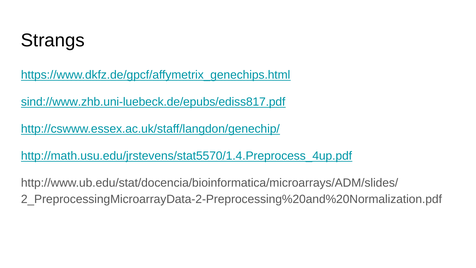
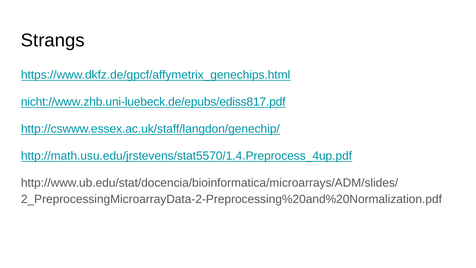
sind://www.zhb.uni-luebeck.de/epubs/ediss817.pdf: sind://www.zhb.uni-luebeck.de/epubs/ediss817.pdf -> nicht://www.zhb.uni-luebeck.de/epubs/ediss817.pdf
